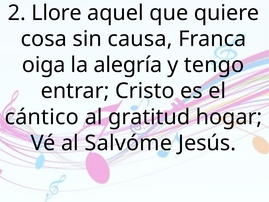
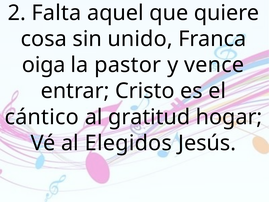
Llore: Llore -> Falta
causa: causa -> unido
alegría: alegría -> pastor
tengo: tengo -> vence
Salvóme: Salvóme -> Elegidos
